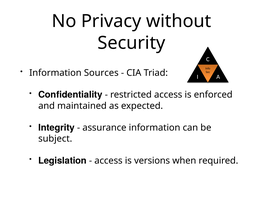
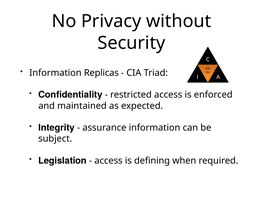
Sources: Sources -> Replicas
versions: versions -> defining
